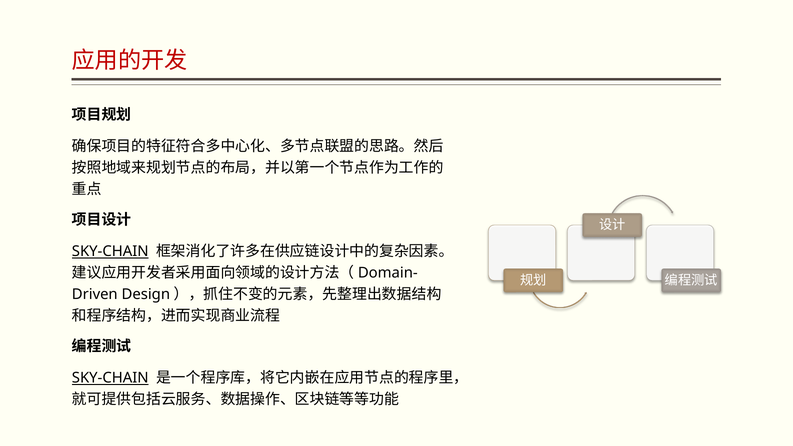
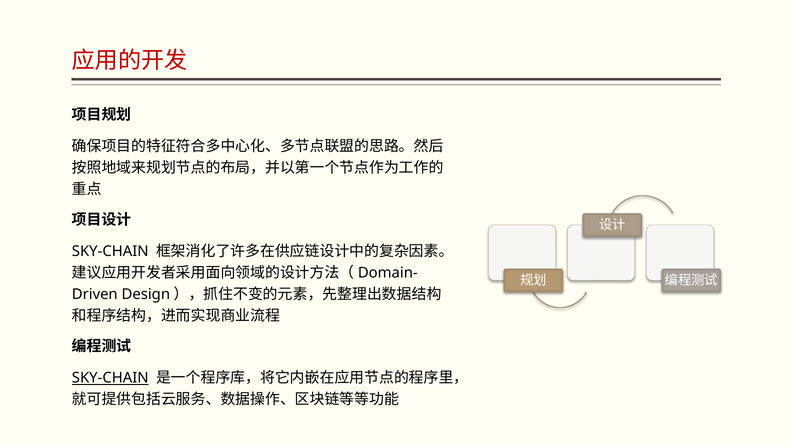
SKY-CHAIN at (110, 252) underline: present -> none
